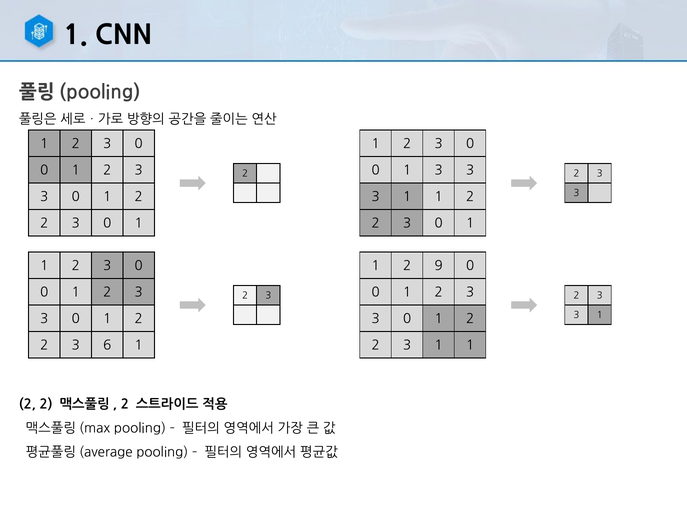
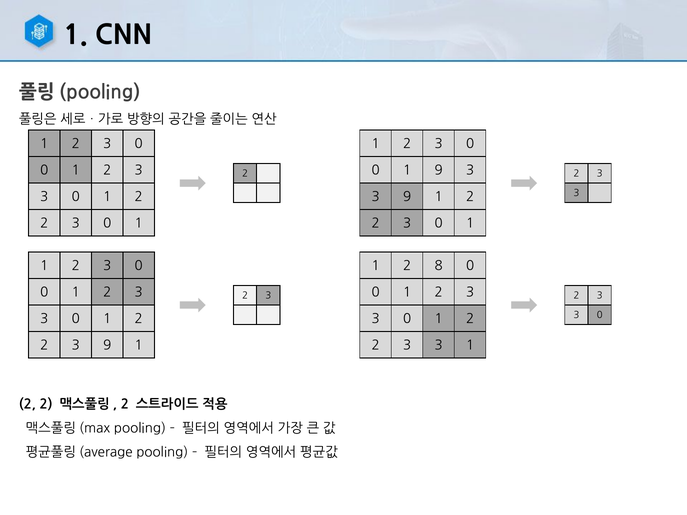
1 3: 3 -> 9
1 at (407, 197): 1 -> 9
9: 9 -> 8
1 at (600, 315): 1 -> 0
2 3 6: 6 -> 9
1 at (439, 345): 1 -> 3
